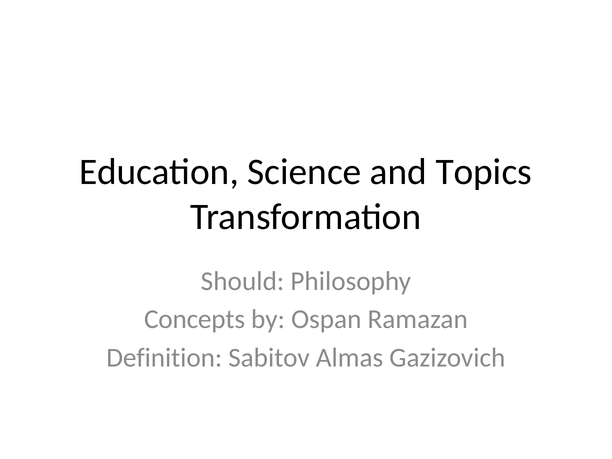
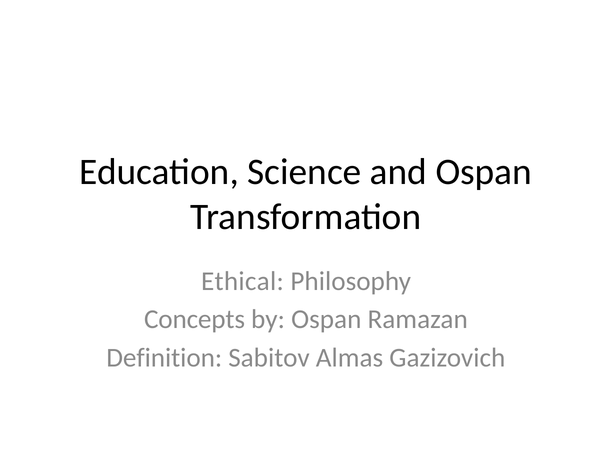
and Topics: Topics -> Ospan
Should: Should -> Ethical
